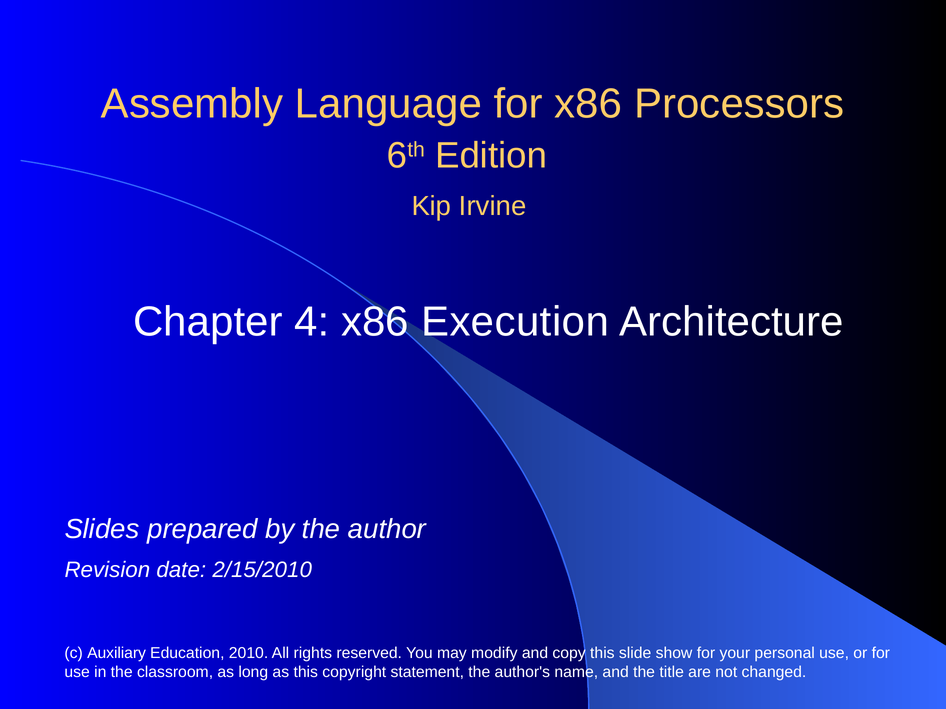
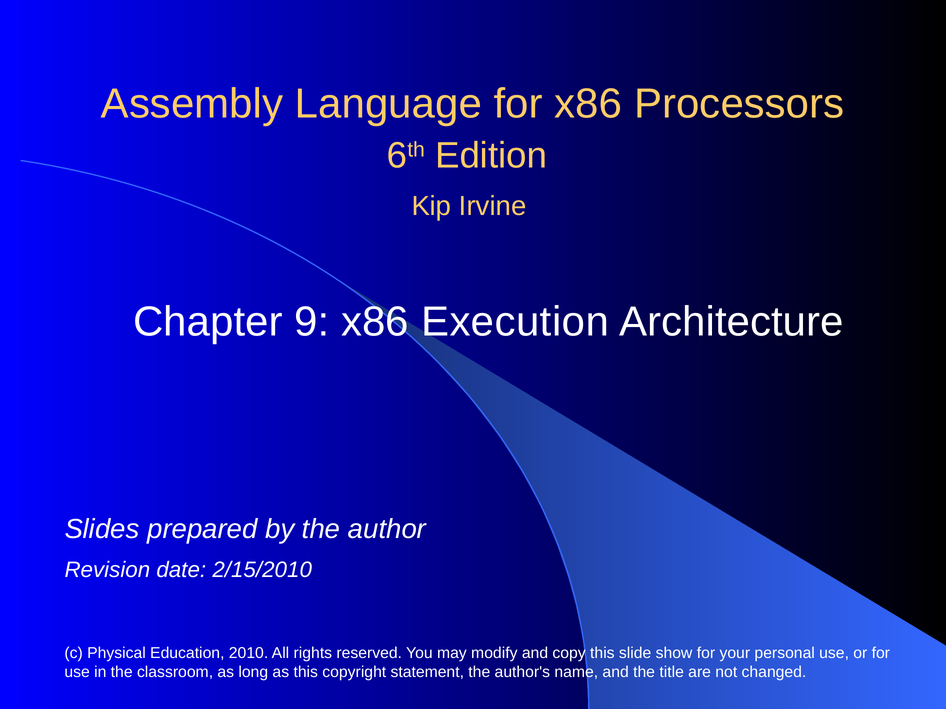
4: 4 -> 9
Auxiliary: Auxiliary -> Physical
